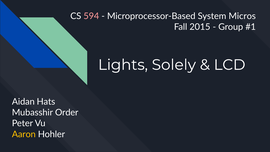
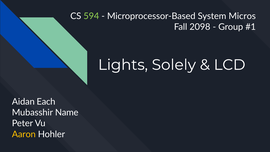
594 colour: pink -> light green
2015: 2015 -> 2098
Hats: Hats -> Each
Order: Order -> Name
